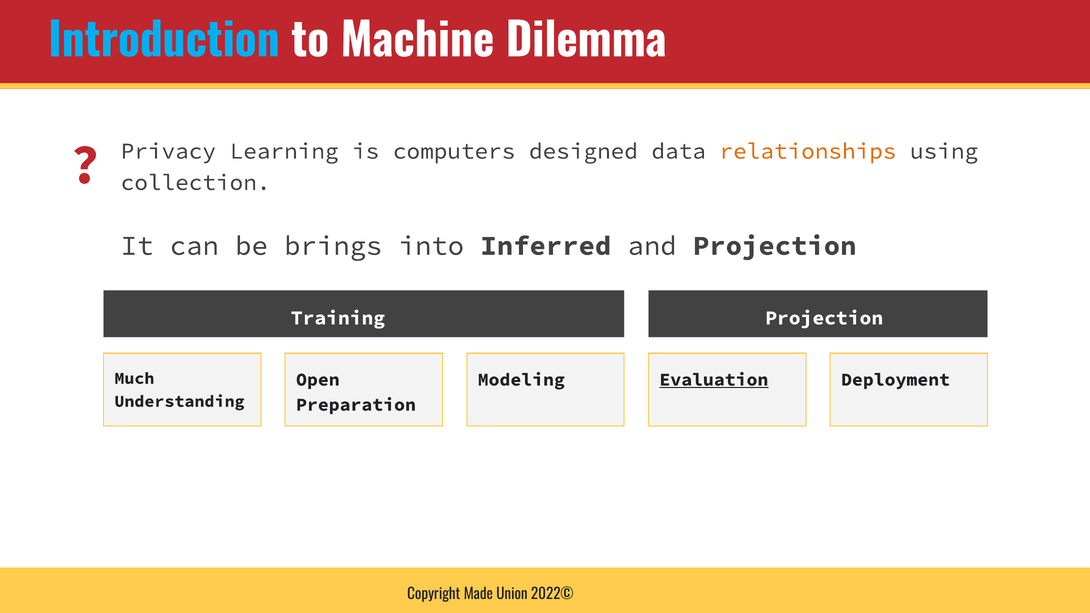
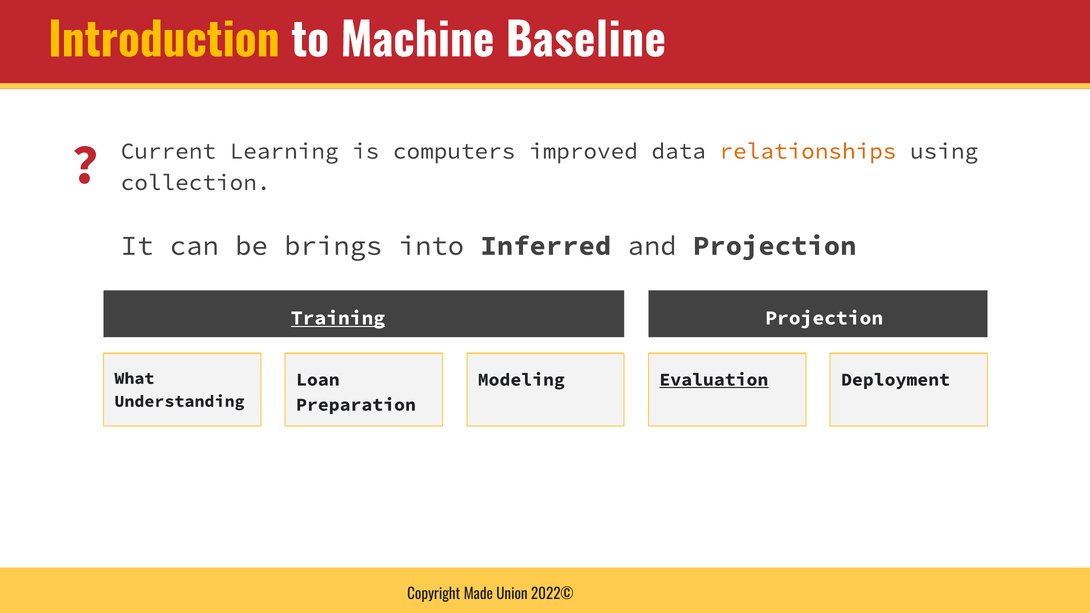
Introduction colour: light blue -> yellow
Dilemma: Dilemma -> Baseline
Privacy: Privacy -> Current
designed: designed -> improved
Training underline: none -> present
Much: Much -> What
Open: Open -> Loan
